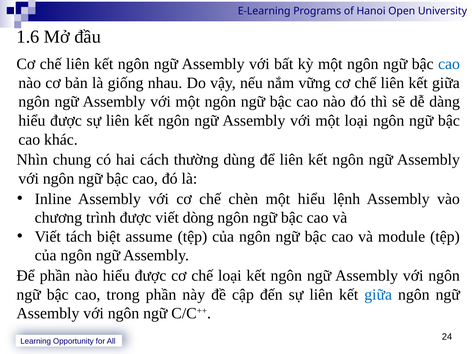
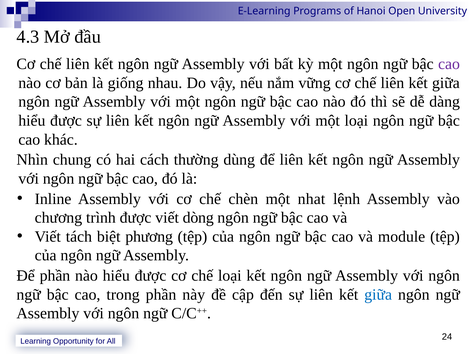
1.6: 1.6 -> 4.3
cao at (449, 64) colour: blue -> purple
một hiểu: hiểu -> nhat
assume: assume -> phương
